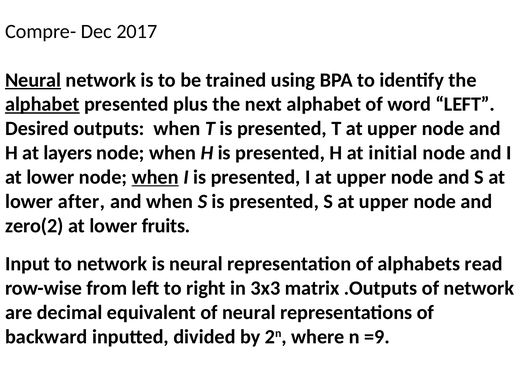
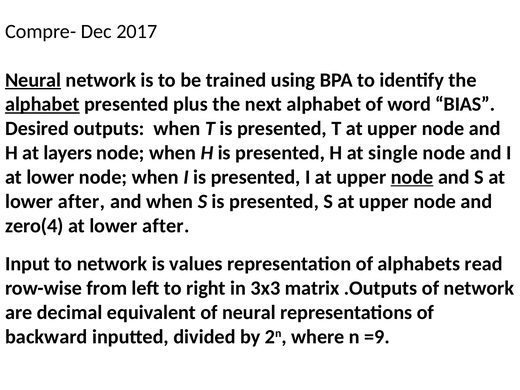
word LEFT: LEFT -> BIAS
initial: initial -> single
when at (155, 177) underline: present -> none
node at (412, 177) underline: none -> present
zero(2: zero(2 -> zero(4
fruits at (166, 226): fruits -> after
is neural: neural -> values
